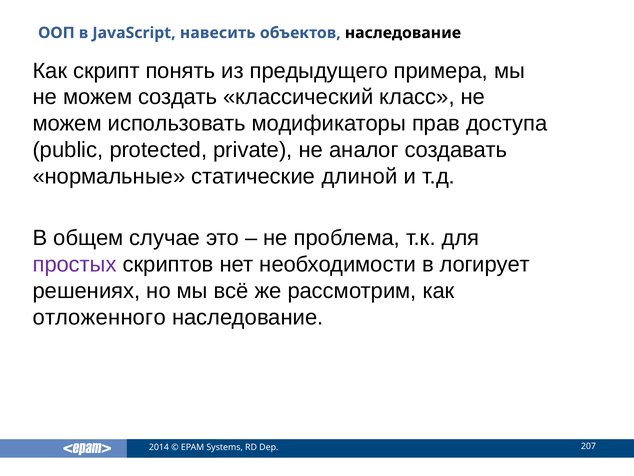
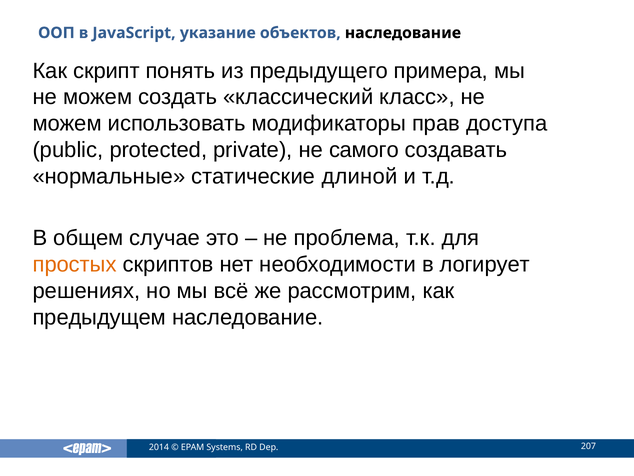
навесить: навесить -> указание
аналог: аналог -> самого
простых colour: purple -> orange
отложенного: отложенного -> предыдущем
